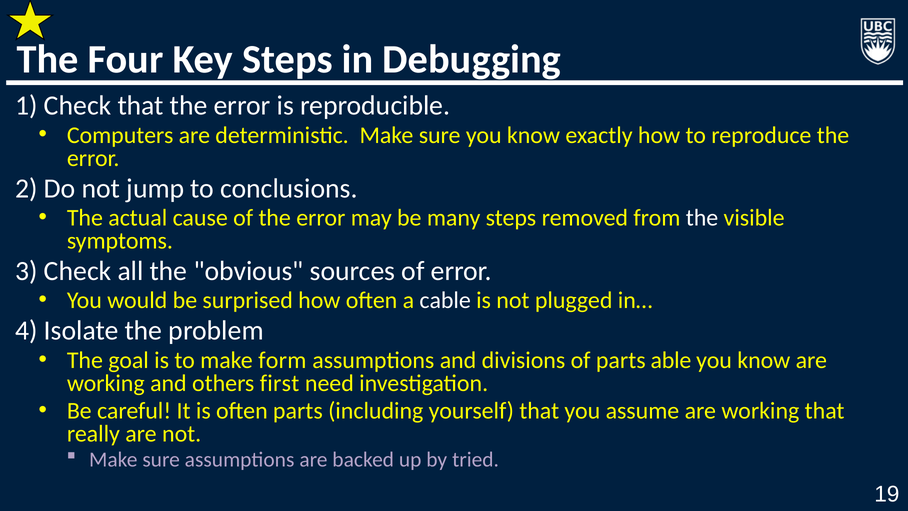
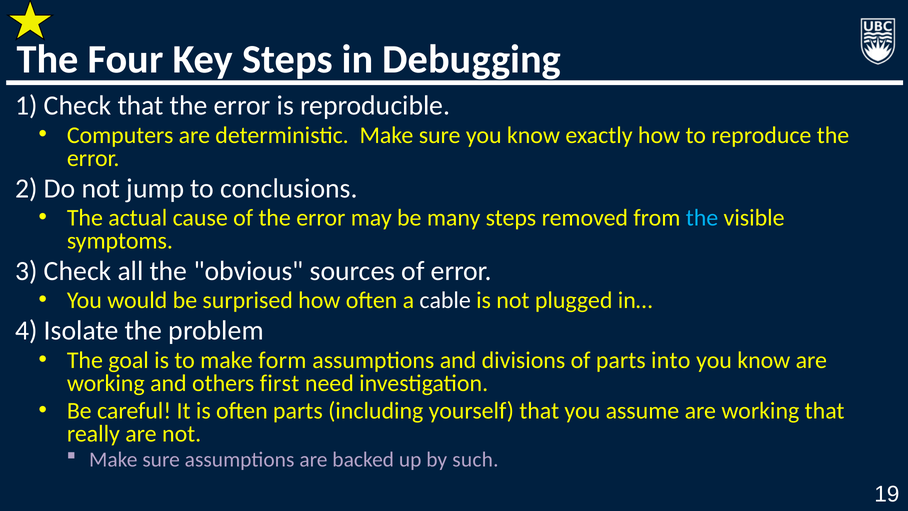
the at (702, 218) colour: white -> light blue
able: able -> into
tried: tried -> such
